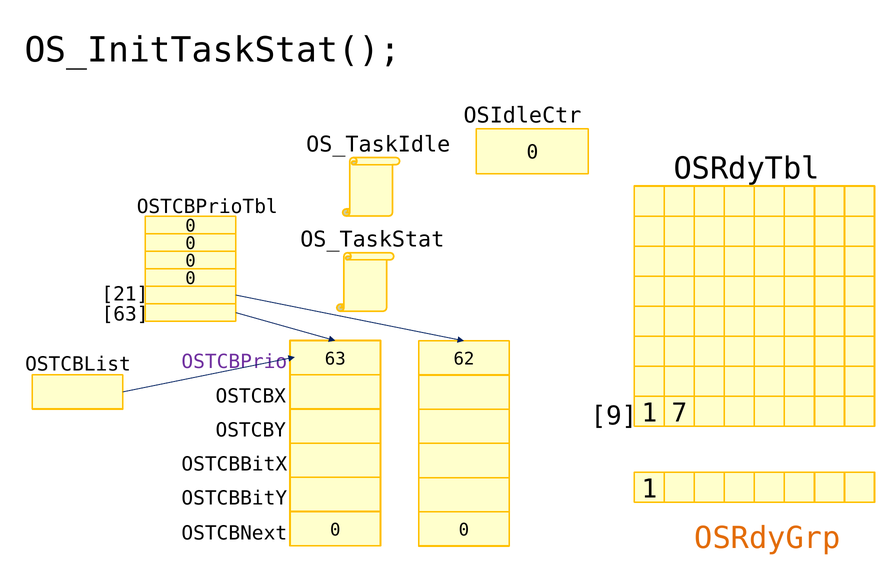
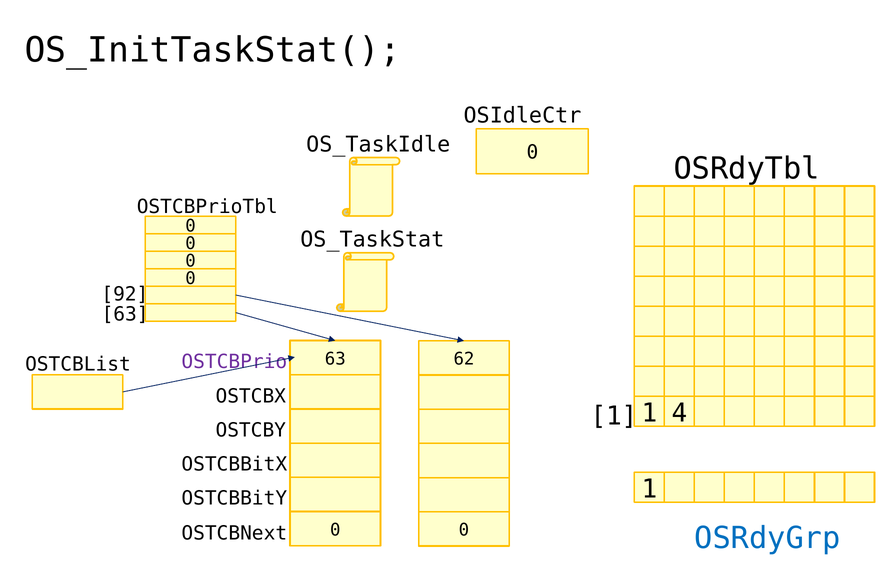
21: 21 -> 92
7: 7 -> 4
9 at (614, 416): 9 -> 1
OSRdyGrp colour: orange -> blue
